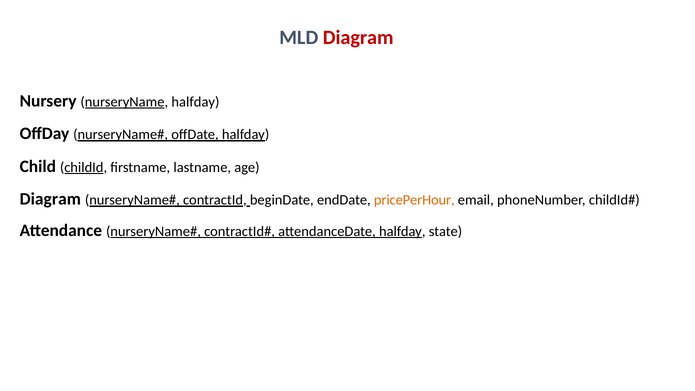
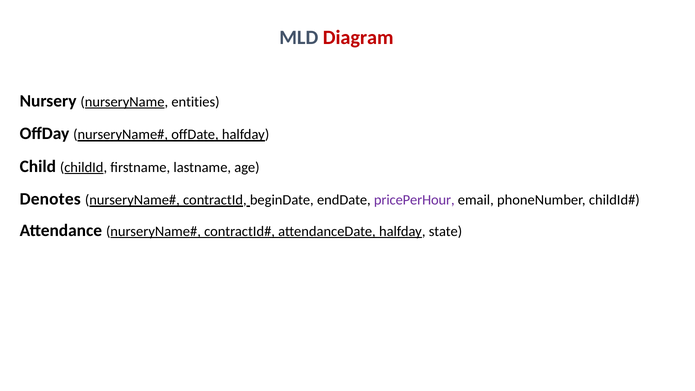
nurseryName halfday: halfday -> entities
Diagram at (50, 199): Diagram -> Denotes
pricePerHour colour: orange -> purple
